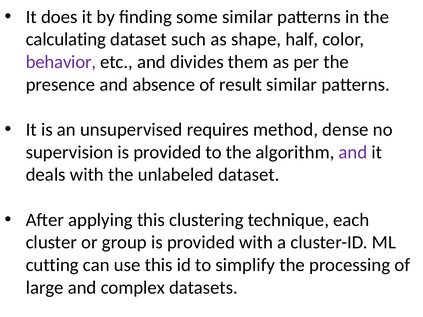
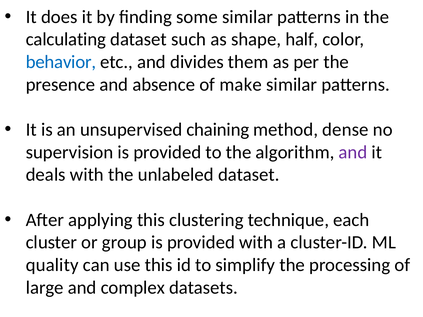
behavior colour: purple -> blue
result: result -> make
requires: requires -> chaining
cutting: cutting -> quality
